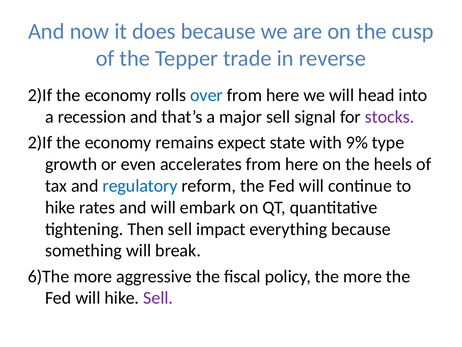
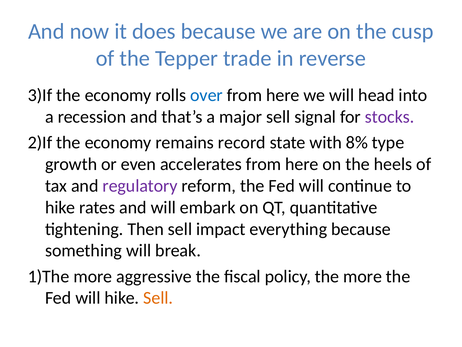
2)If at (40, 95): 2)If -> 3)If
expect: expect -> record
9%: 9% -> 8%
regulatory colour: blue -> purple
6)The: 6)The -> 1)The
Sell at (158, 298) colour: purple -> orange
